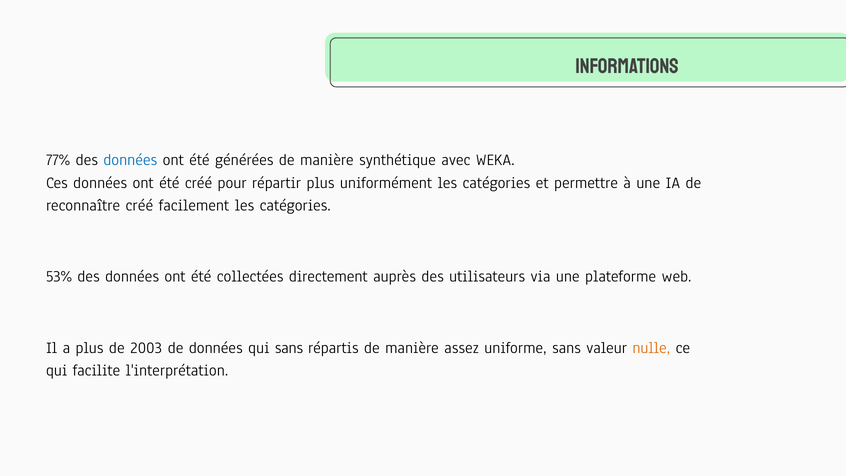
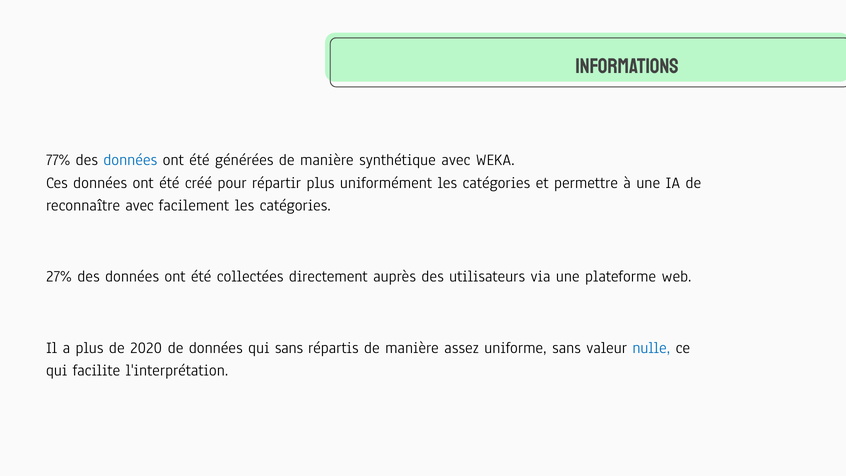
reconnaître créé: créé -> avec
53%: 53% -> 27%
2003: 2003 -> 2020
nulle colour: orange -> blue
